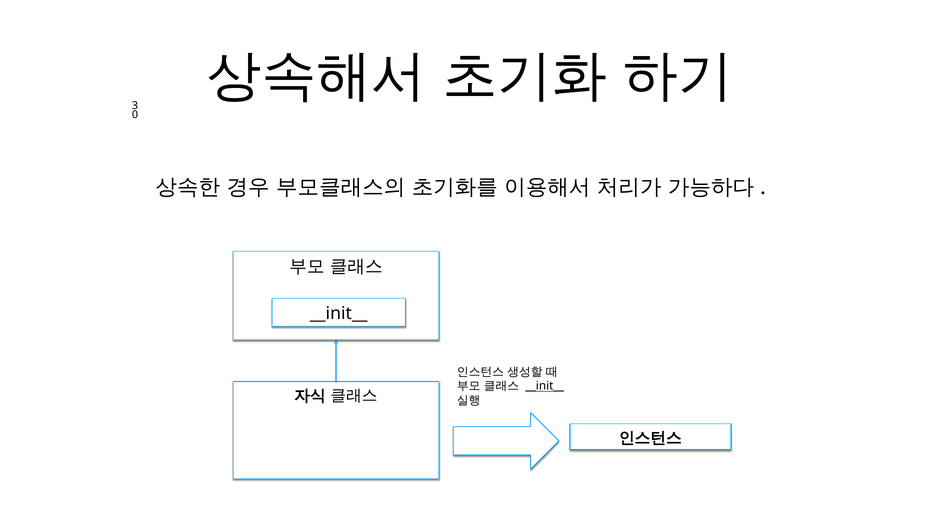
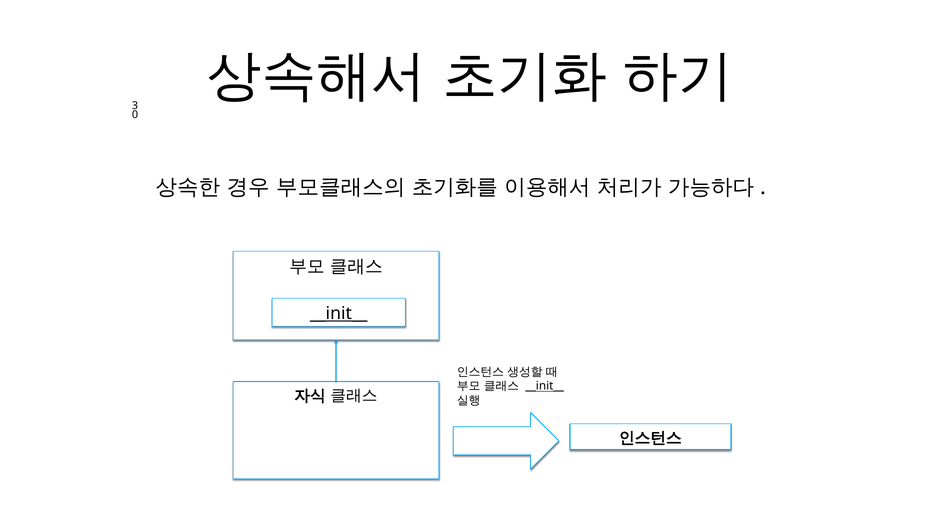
__init__ at (339, 313) underline: none -> present
